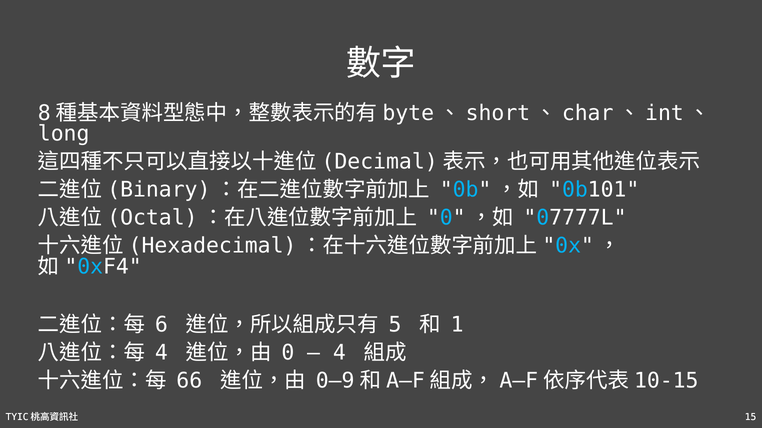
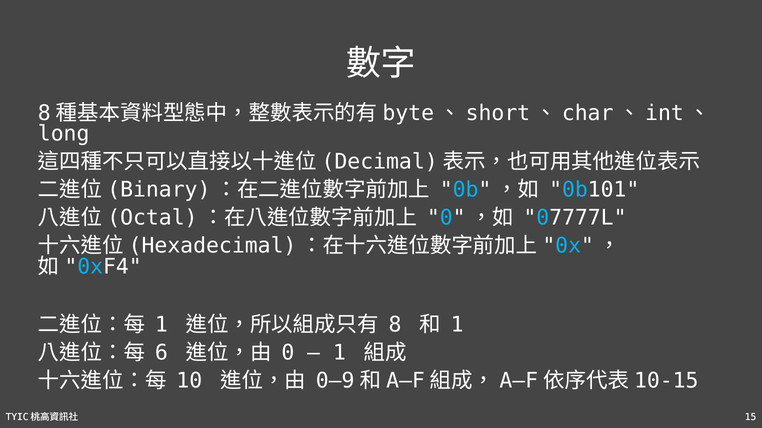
6 at (161, 325): 6 -> 1
5: 5 -> 8
4 at (161, 353): 4 -> 6
4 at (339, 353): 4 -> 1
66: 66 -> 10
